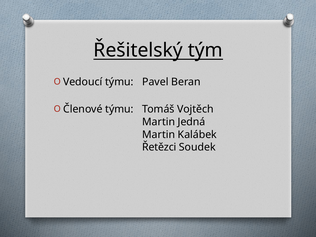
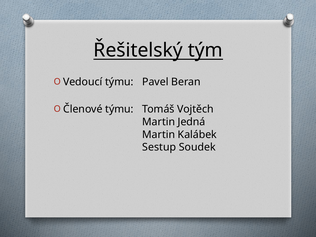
Řetězci: Řetězci -> Sestup
